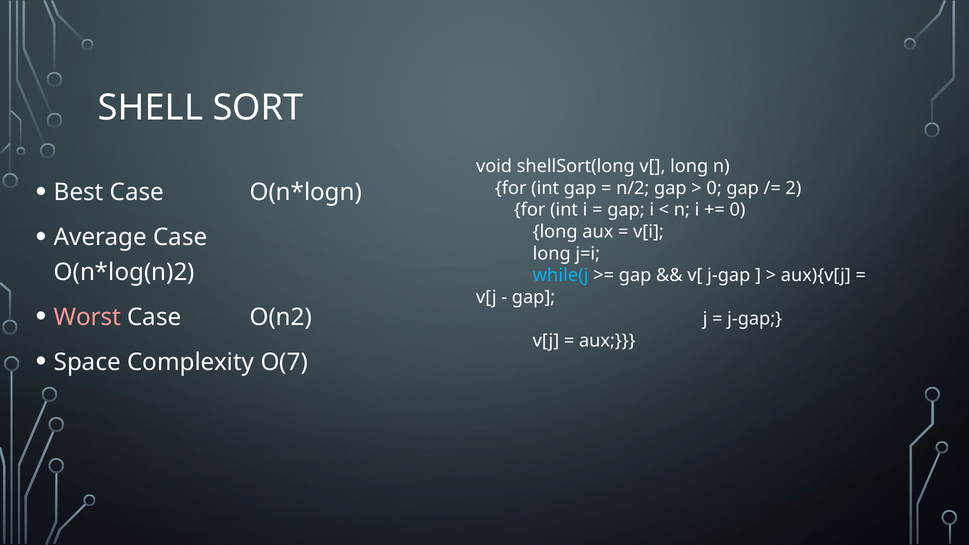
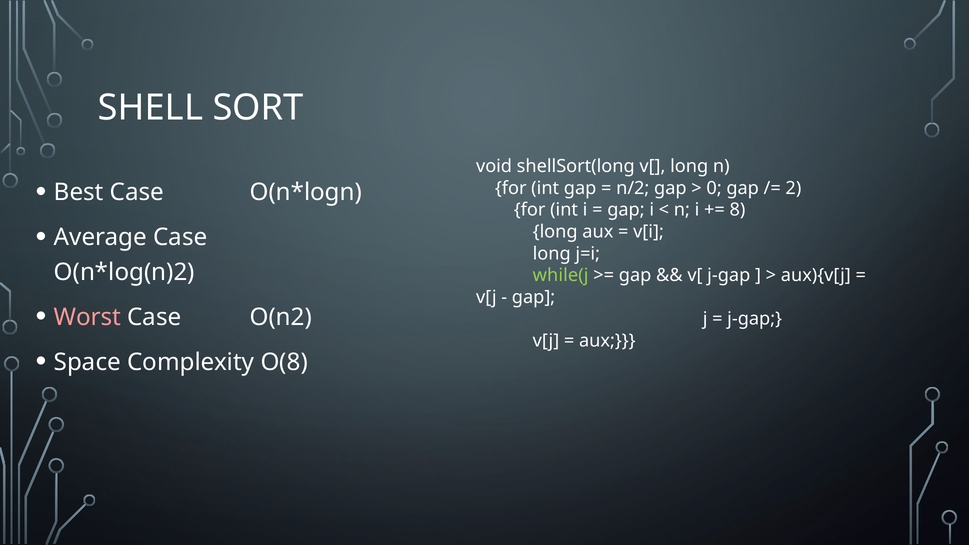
0 at (737, 210): 0 -> 8
while(j colour: light blue -> light green
O(7: O(7 -> O(8
